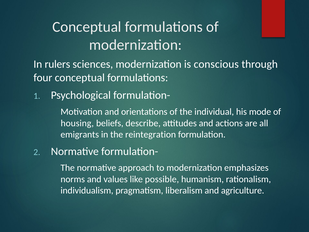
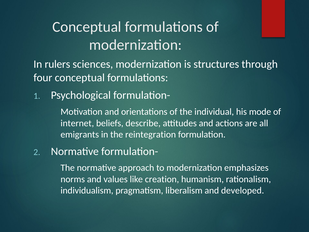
conscious: conscious -> structures
housing: housing -> internet
possible: possible -> creation
agriculture: agriculture -> developed
